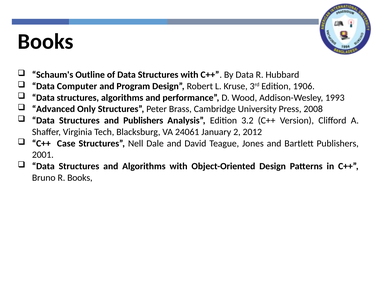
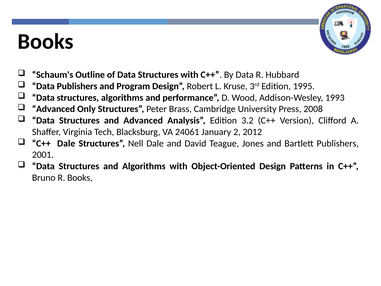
Data Computer: Computer -> Publishers
1906: 1906 -> 1995
and Publishers: Publishers -> Advanced
C++ Case: Case -> Dale
